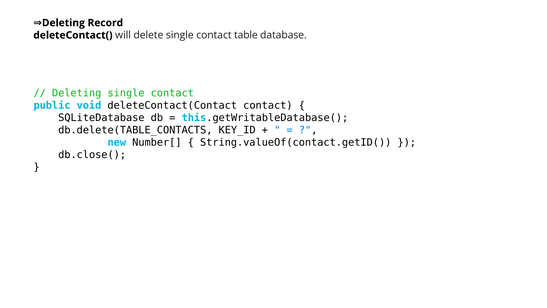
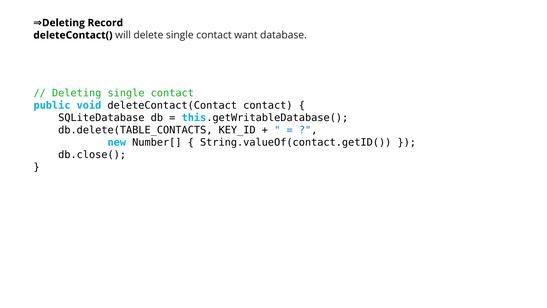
table: table -> want
